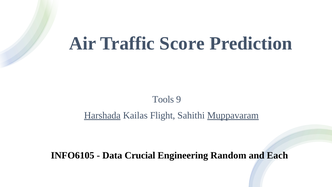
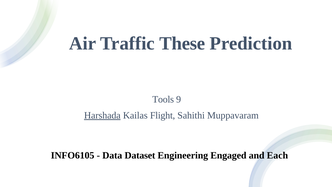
Score: Score -> These
Muppavaram underline: present -> none
Crucial: Crucial -> Dataset
Random: Random -> Engaged
